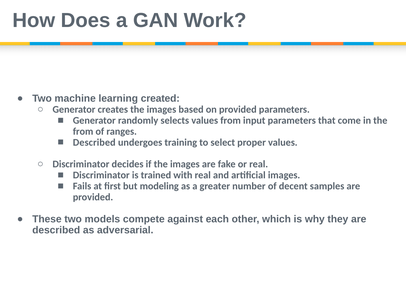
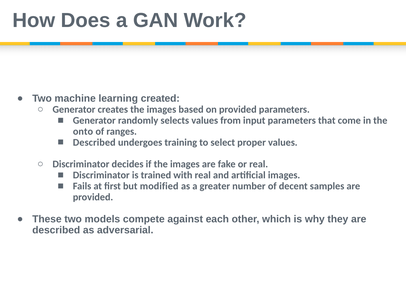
from at (83, 131): from -> onto
modeling: modeling -> modified
